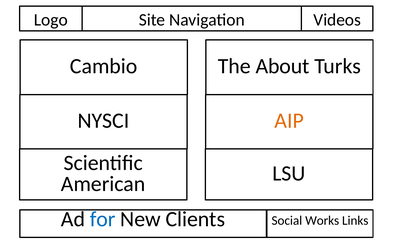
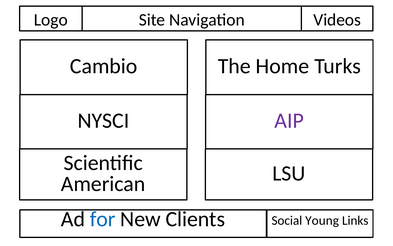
About: About -> Home
AIP colour: orange -> purple
Works: Works -> Young
